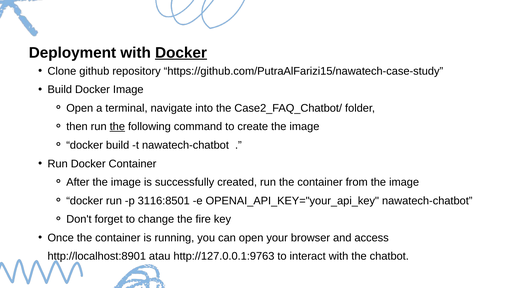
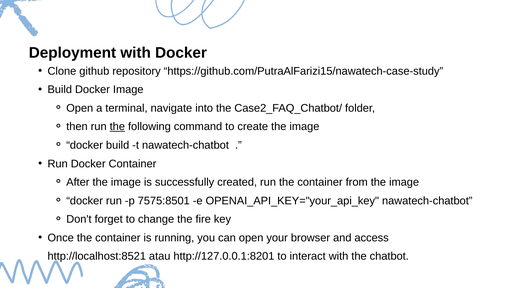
Docker at (181, 53) underline: present -> none
3116:8501: 3116:8501 -> 7575:8501
http://localhost:8901: http://localhost:8901 -> http://localhost:8521
http://127.0.0.1:9763: http://127.0.0.1:9763 -> http://127.0.0.1:8201
